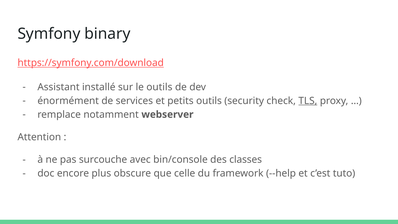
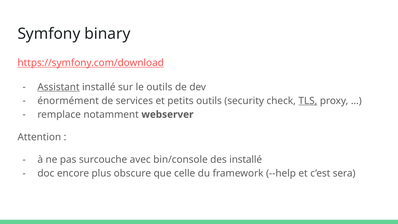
Assistant underline: none -> present
des classes: classes -> installé
tuto: tuto -> sera
